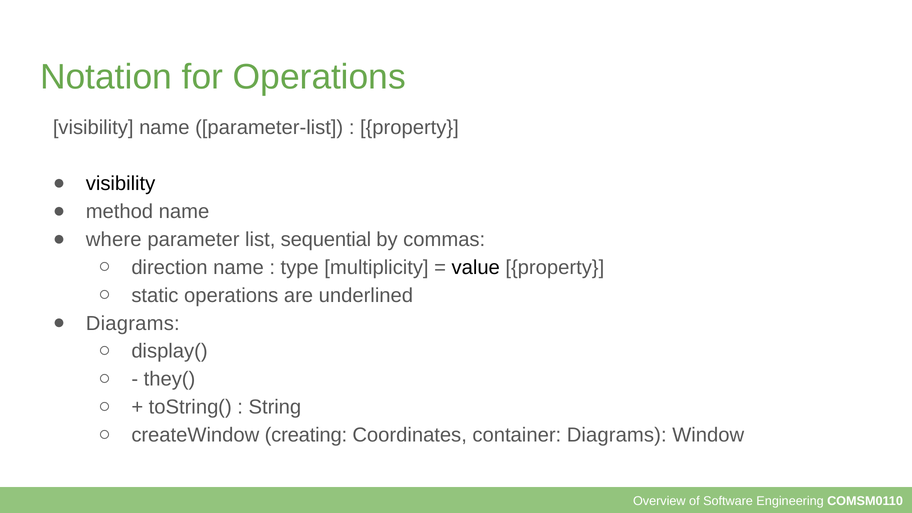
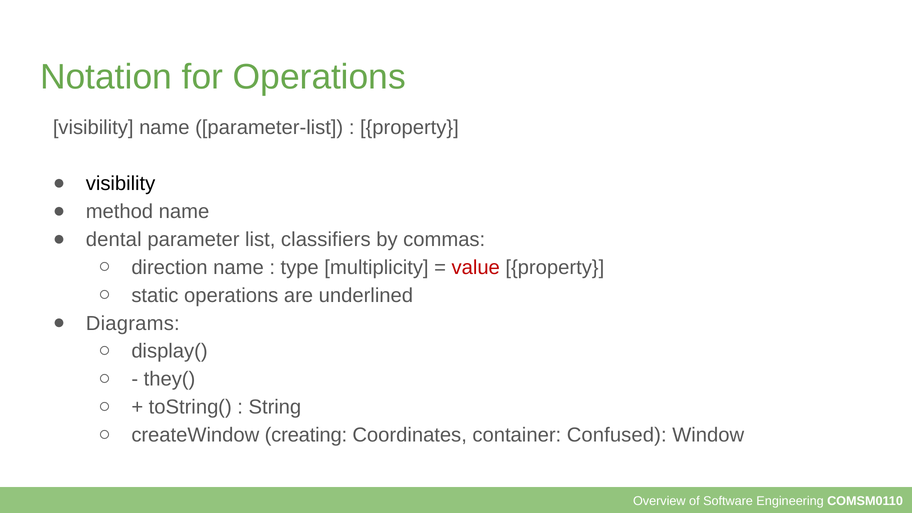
where: where -> dental
sequential: sequential -> classifiers
value colour: black -> red
container Diagrams: Diagrams -> Confused
